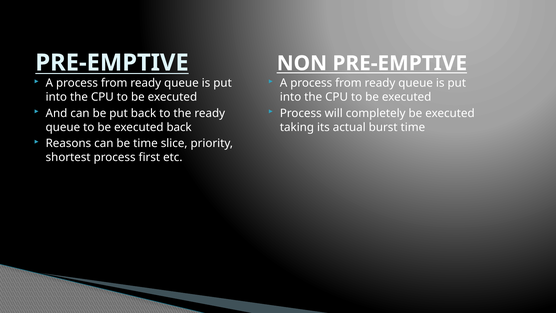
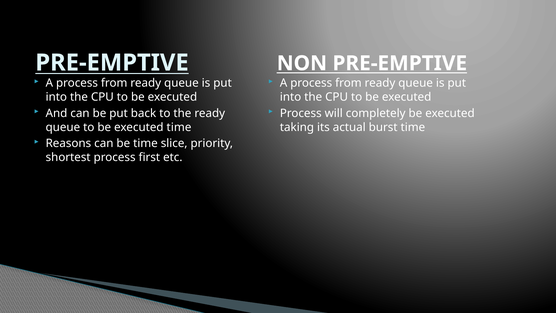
executed back: back -> time
